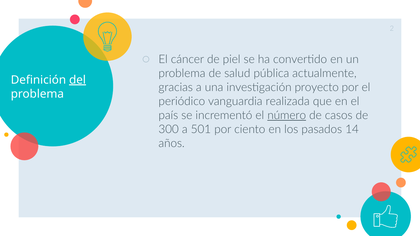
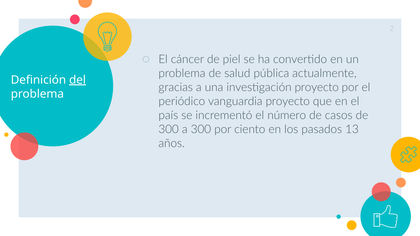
vanguardia realizada: realizada -> proyecto
número underline: present -> none
a 501: 501 -> 300
14: 14 -> 13
